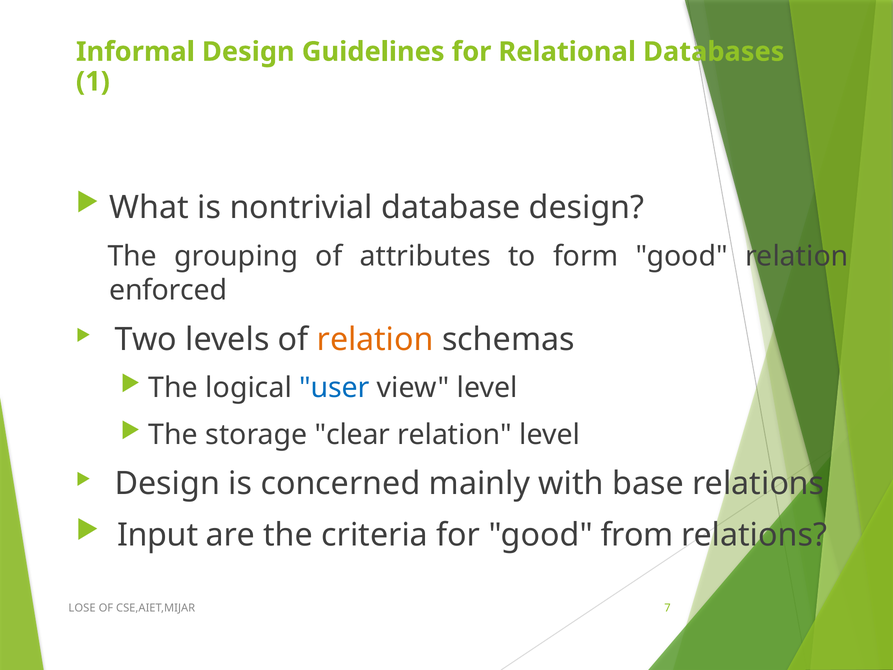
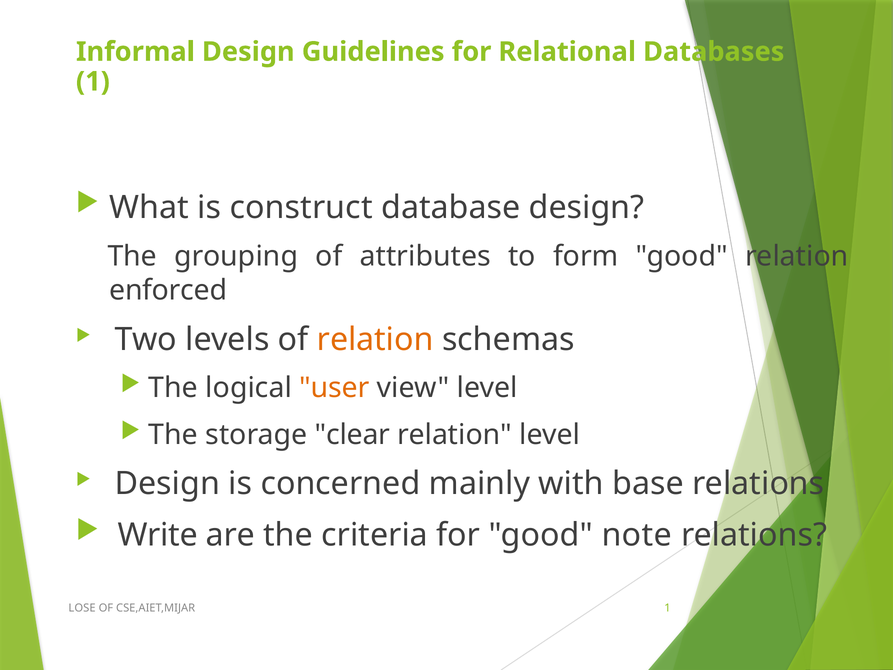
nontrivial: nontrivial -> construct
user colour: blue -> orange
Input: Input -> Write
from: from -> note
CSE,AIET,MIJAR 7: 7 -> 1
